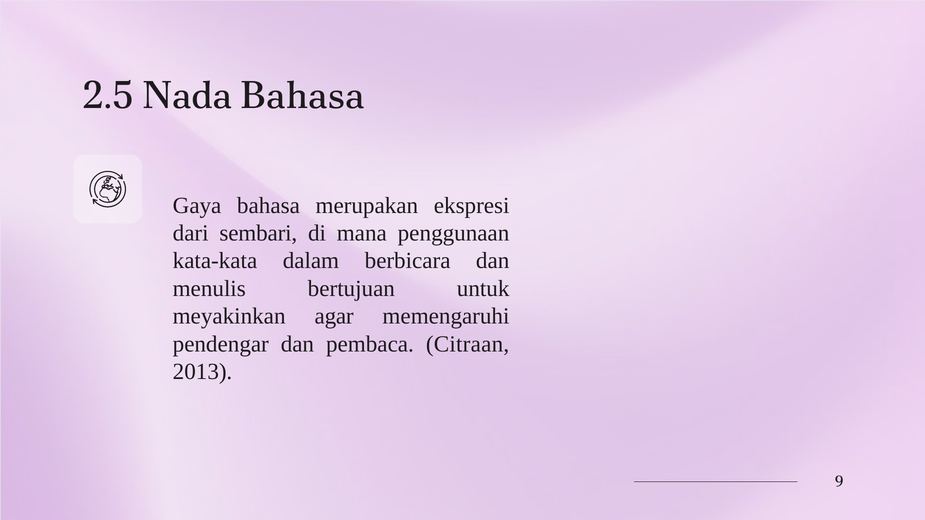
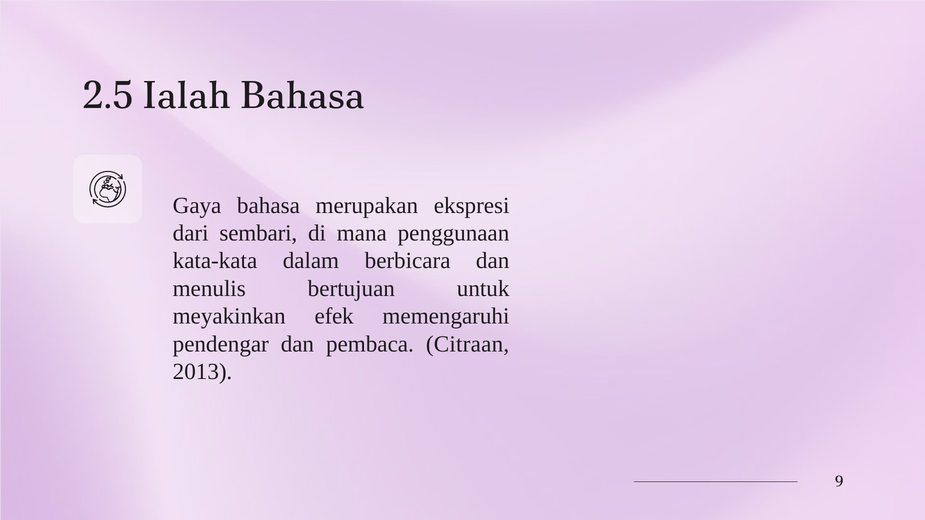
Nada: Nada -> Ialah
agar: agar -> efek
